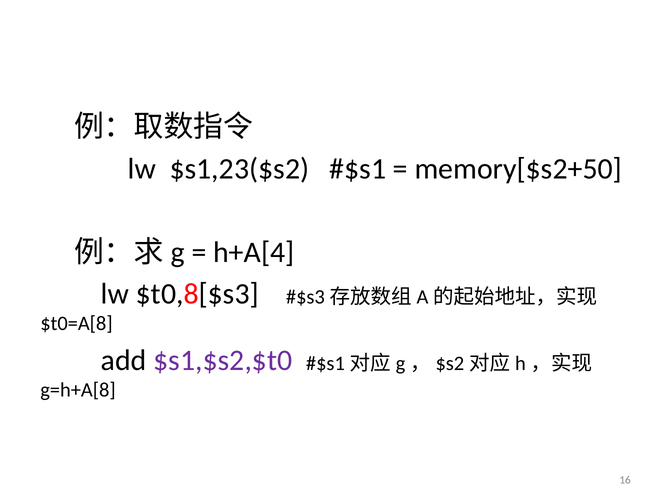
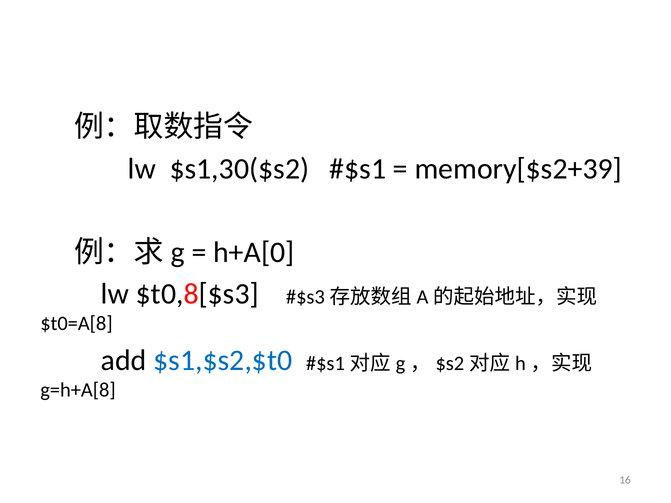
$s1,23($s2: $s1,23($s2 -> $s1,30($s2
memory[$s2+50: memory[$s2+50 -> memory[$s2+39
h+A[4: h+A[4 -> h+A[0
$s1,$s2,$t0 colour: purple -> blue
